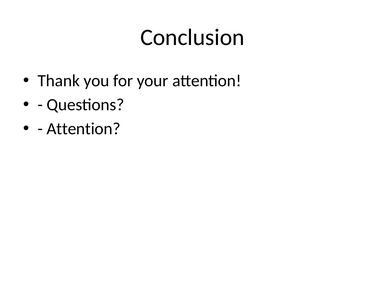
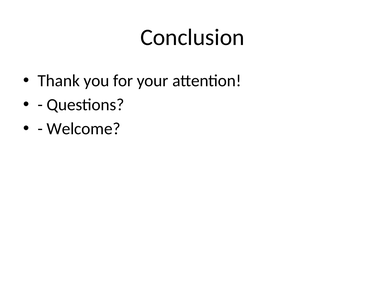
Attention at (84, 129): Attention -> Welcome
